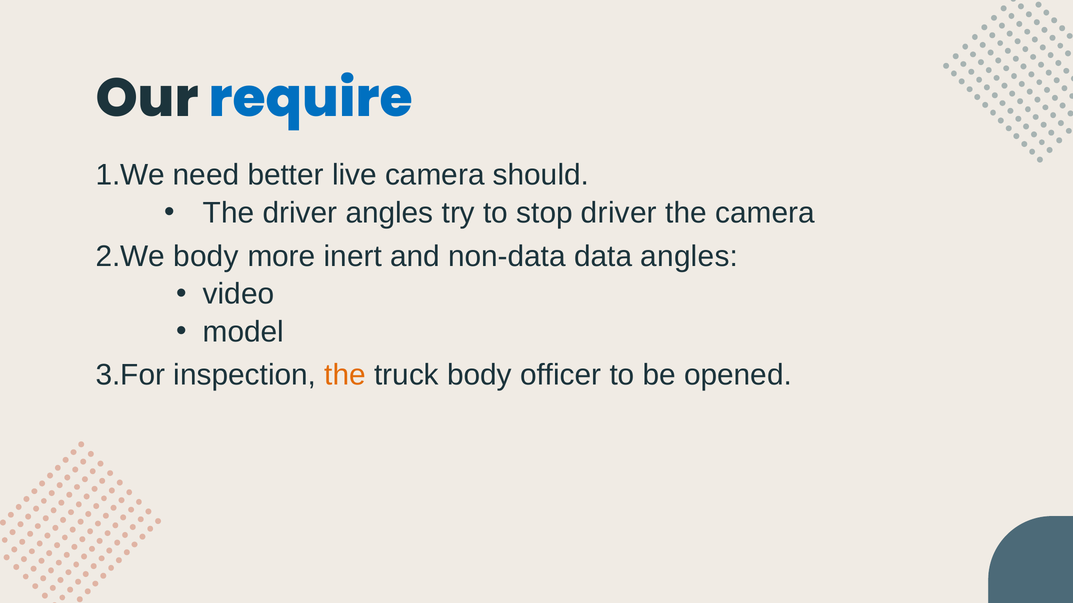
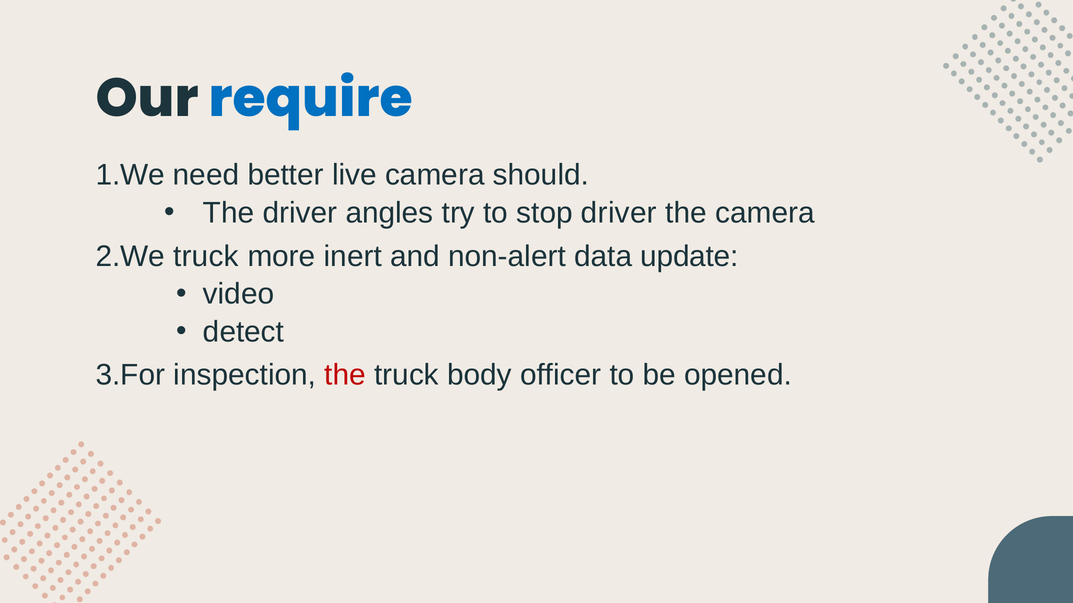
body at (206, 256): body -> truck
non-data: non-data -> non-alert
data angles: angles -> update
model: model -> detect
the at (345, 376) colour: orange -> red
